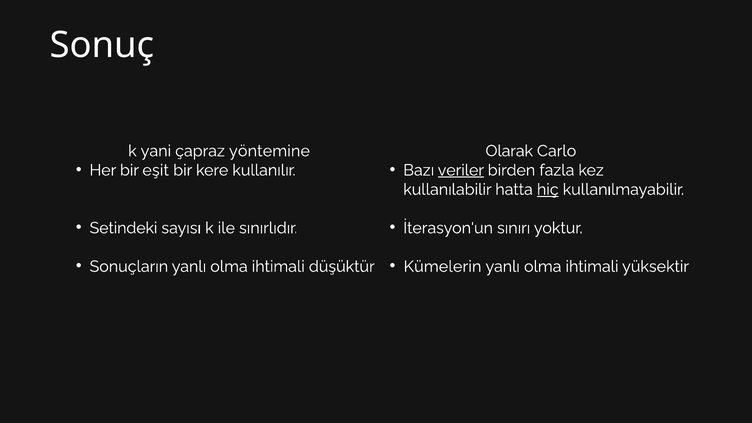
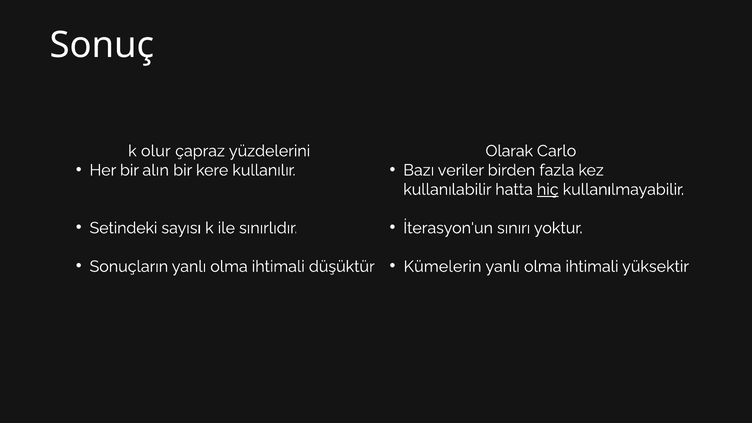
yani: yani -> olur
yöntemine: yöntemine -> yüzdelerini
eşit: eşit -> alın
veriler underline: present -> none
